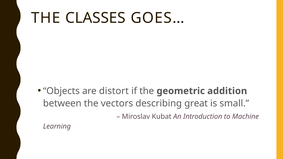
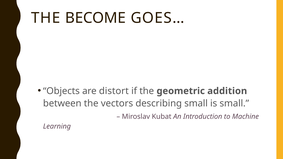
CLASSES: CLASSES -> BECOME
describing great: great -> small
